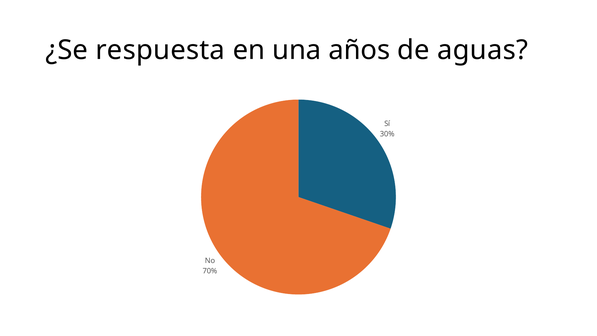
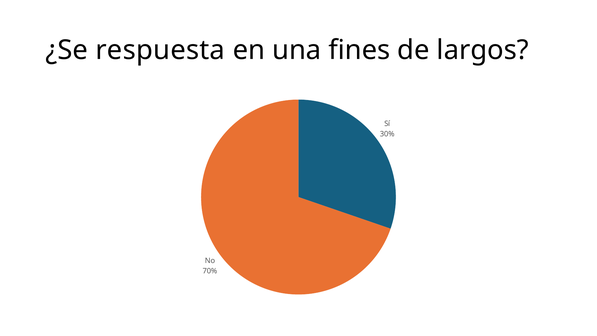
años: años -> fines
aguas: aguas -> largos
